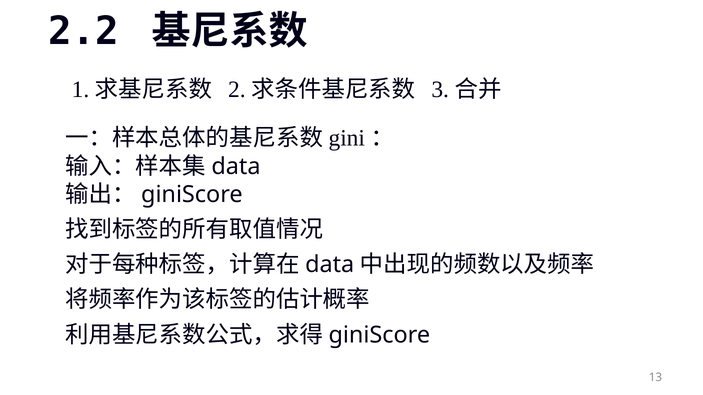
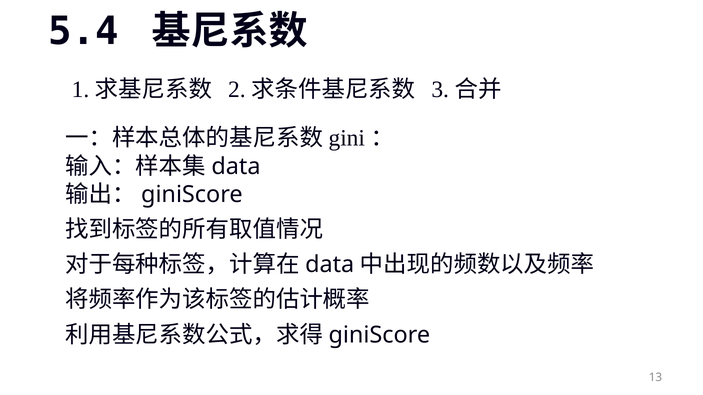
2.2: 2.2 -> 5.4
